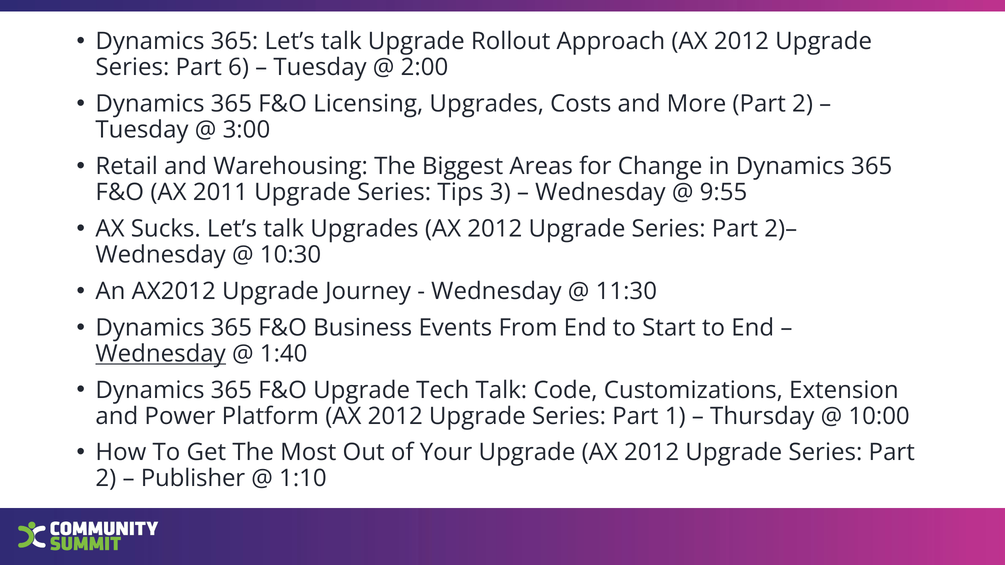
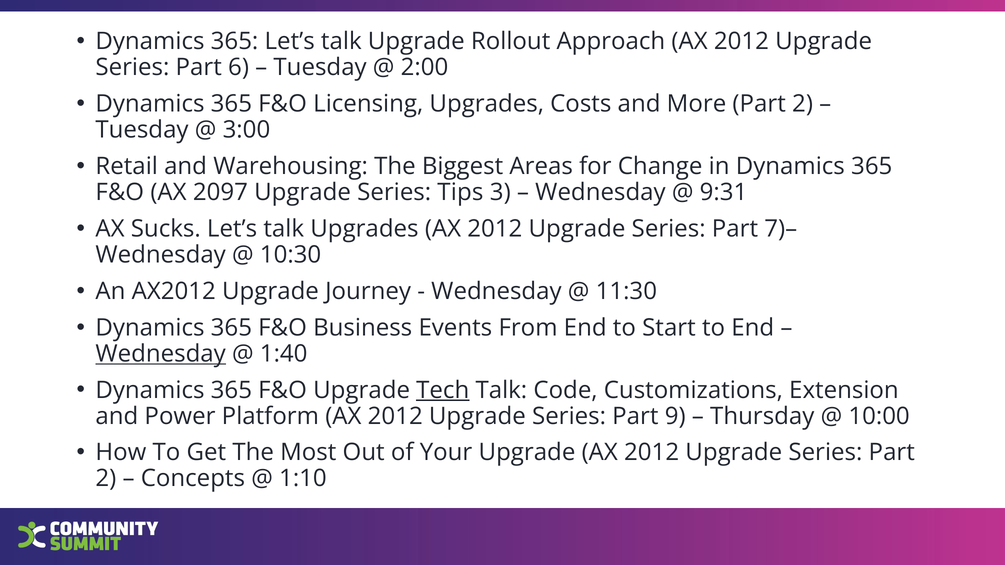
2011: 2011 -> 2097
9:55: 9:55 -> 9:31
2)–: 2)– -> 7)–
Tech underline: none -> present
1: 1 -> 9
Publisher: Publisher -> Concepts
